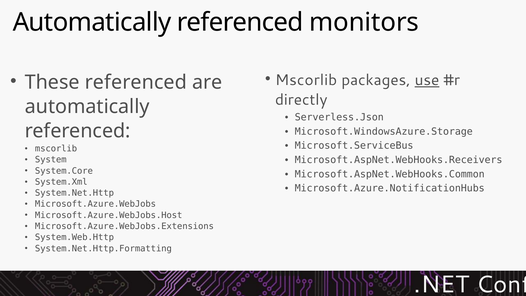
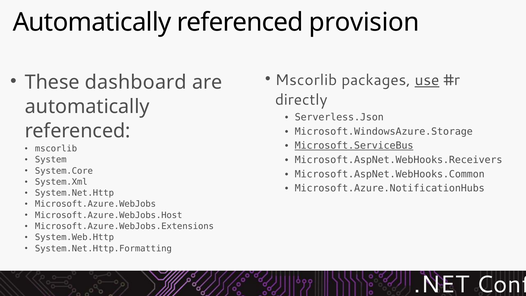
monitors: monitors -> provision
These referenced: referenced -> dashboard
Microsoft.ServiceBus underline: none -> present
